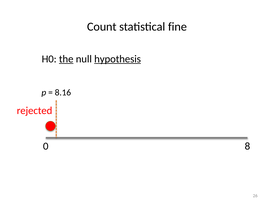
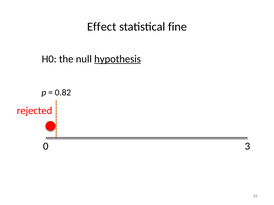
Count: Count -> Effect
the underline: present -> none
8.16: 8.16 -> 0.82
8: 8 -> 3
